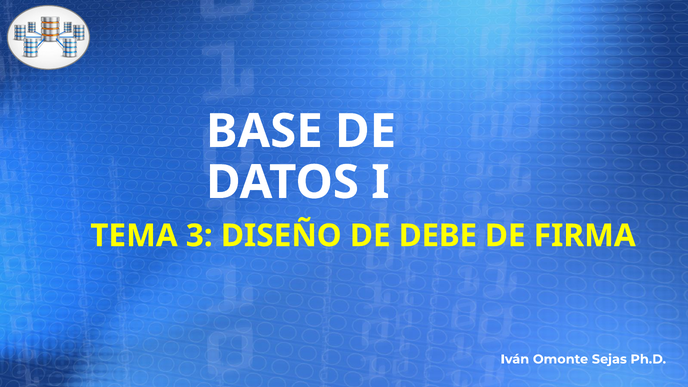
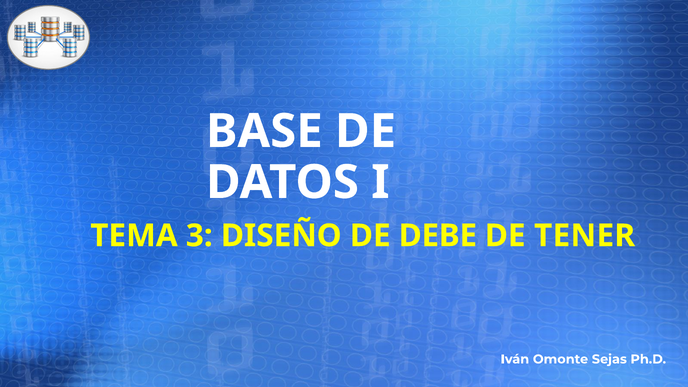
FIRMA: FIRMA -> TENER
